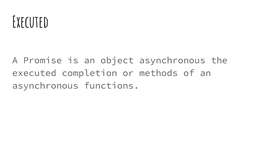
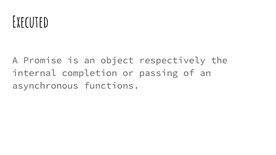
object asynchronous: asynchronous -> respectively
executed at (34, 73): executed -> internal
methods: methods -> passing
